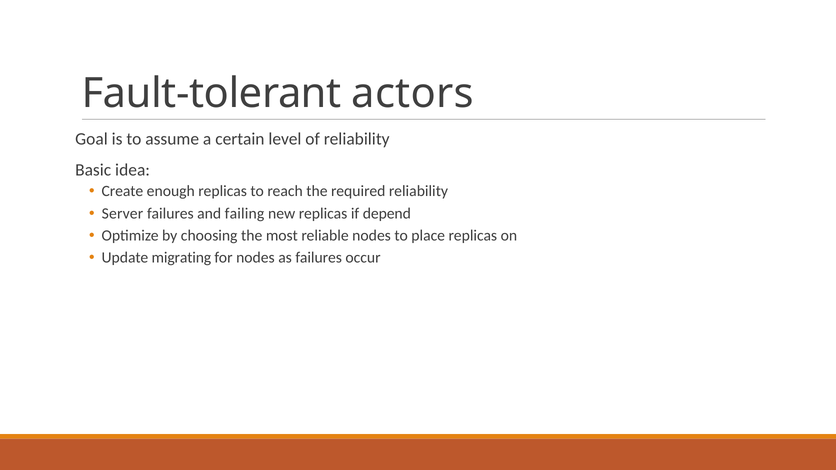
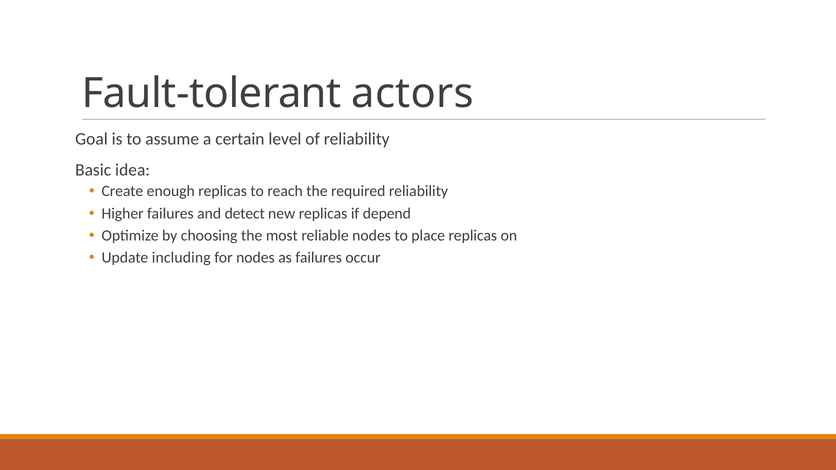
Server: Server -> Higher
failing: failing -> detect
migrating: migrating -> including
